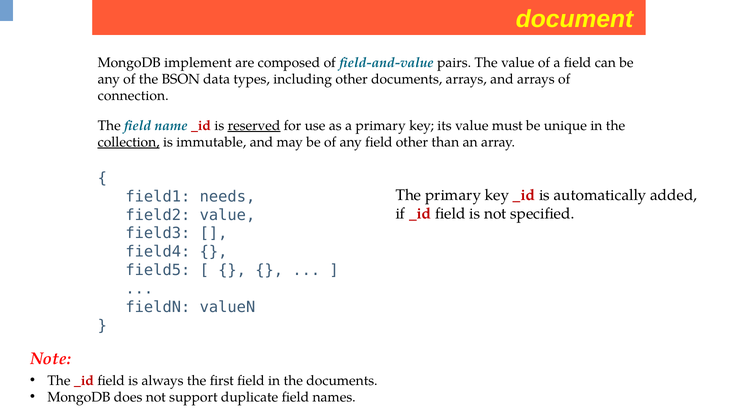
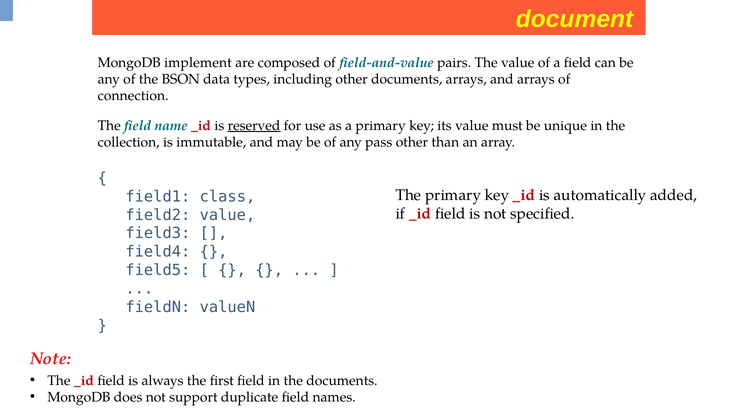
collection underline: present -> none
any field: field -> pass
needs: needs -> class
